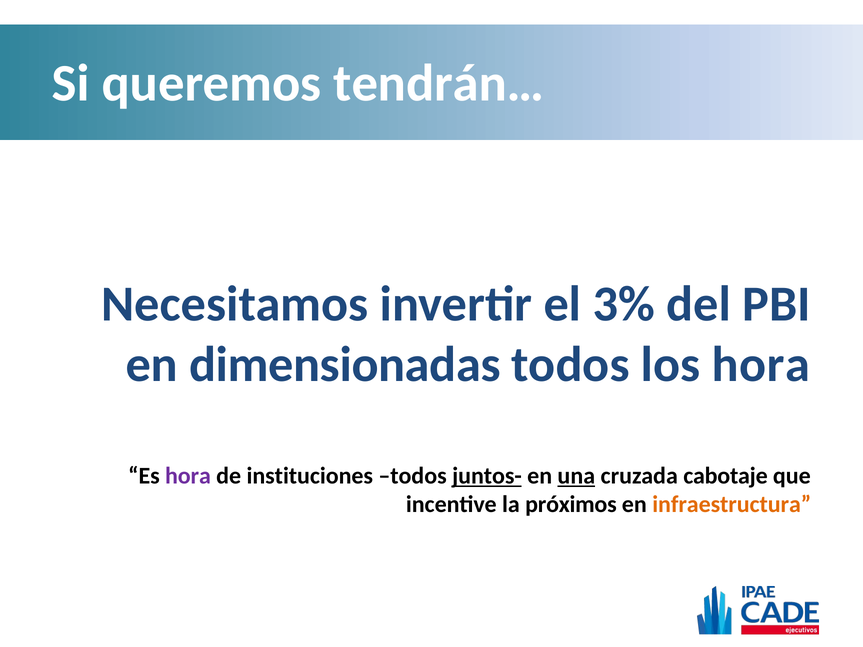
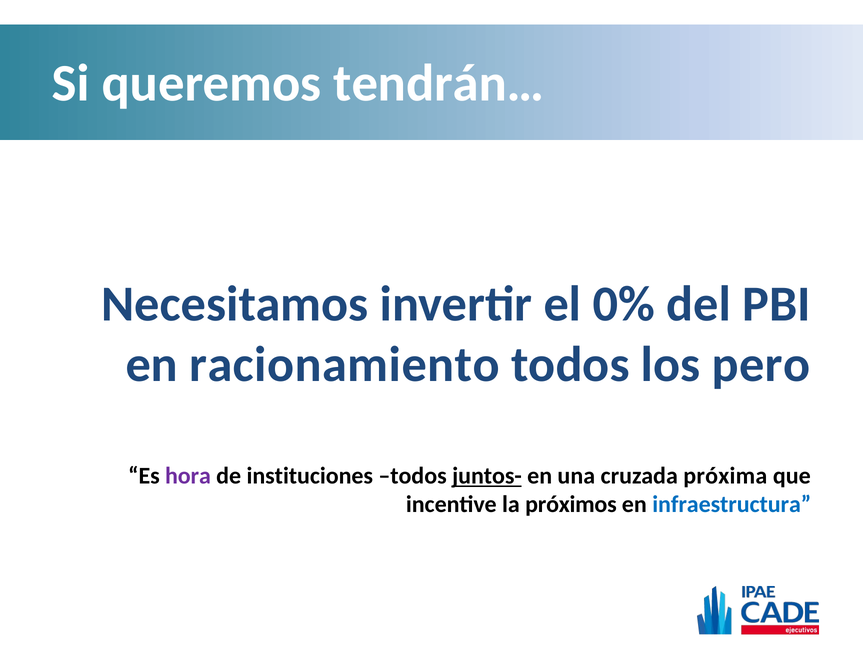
3%: 3% -> 0%
dimensionadas: dimensionadas -> racionamiento
los hora: hora -> pero
una underline: present -> none
cabotaje: cabotaje -> próxima
infraestructura colour: orange -> blue
